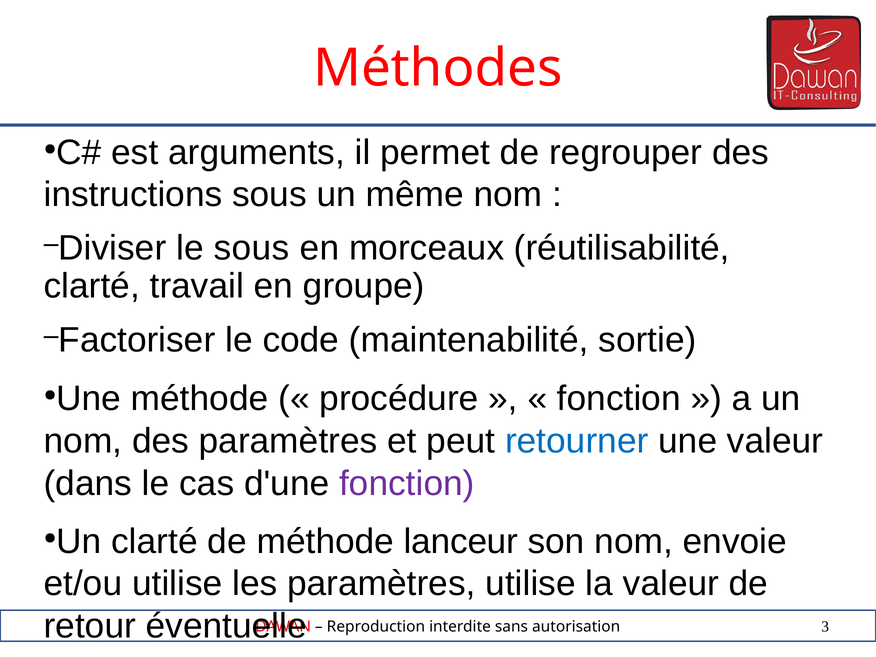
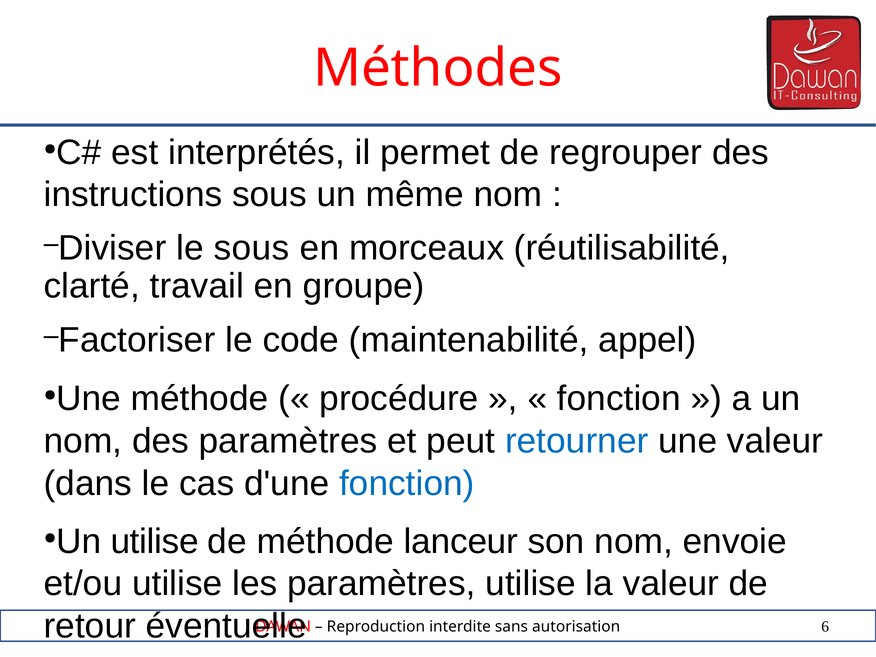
arguments: arguments -> interprétés
sortie: sortie -> appel
fonction at (407, 483) colour: purple -> blue
Un clarté: clarté -> utilise
3: 3 -> 6
